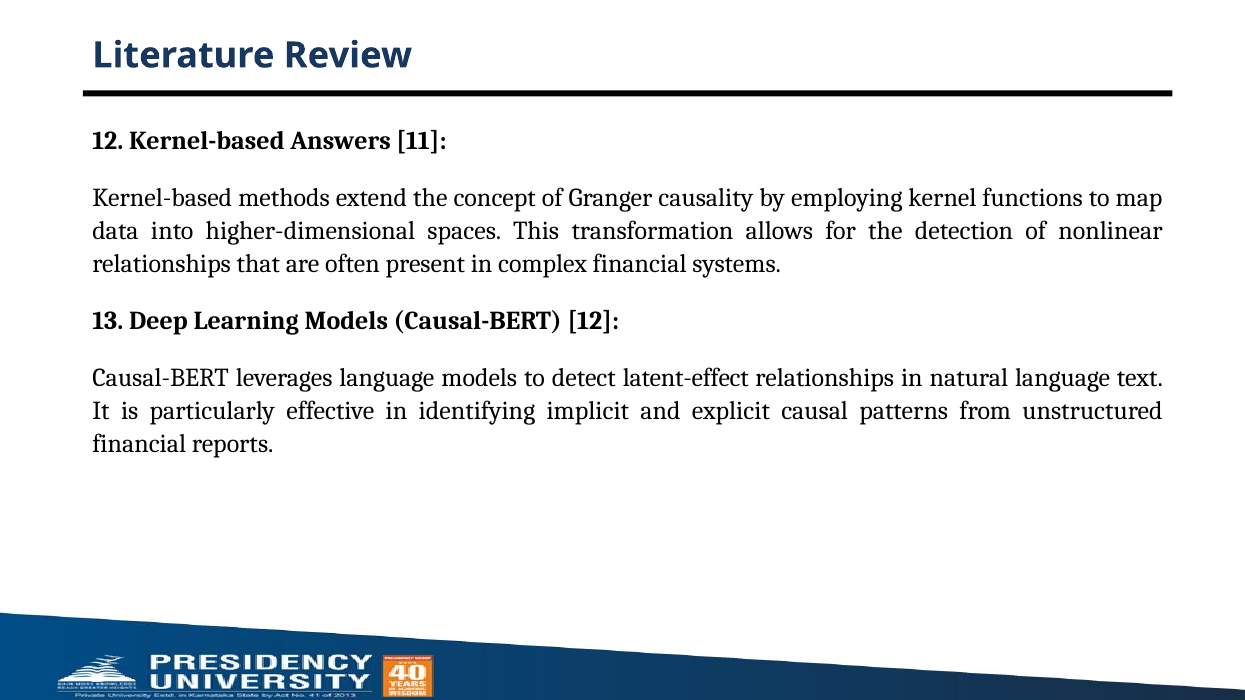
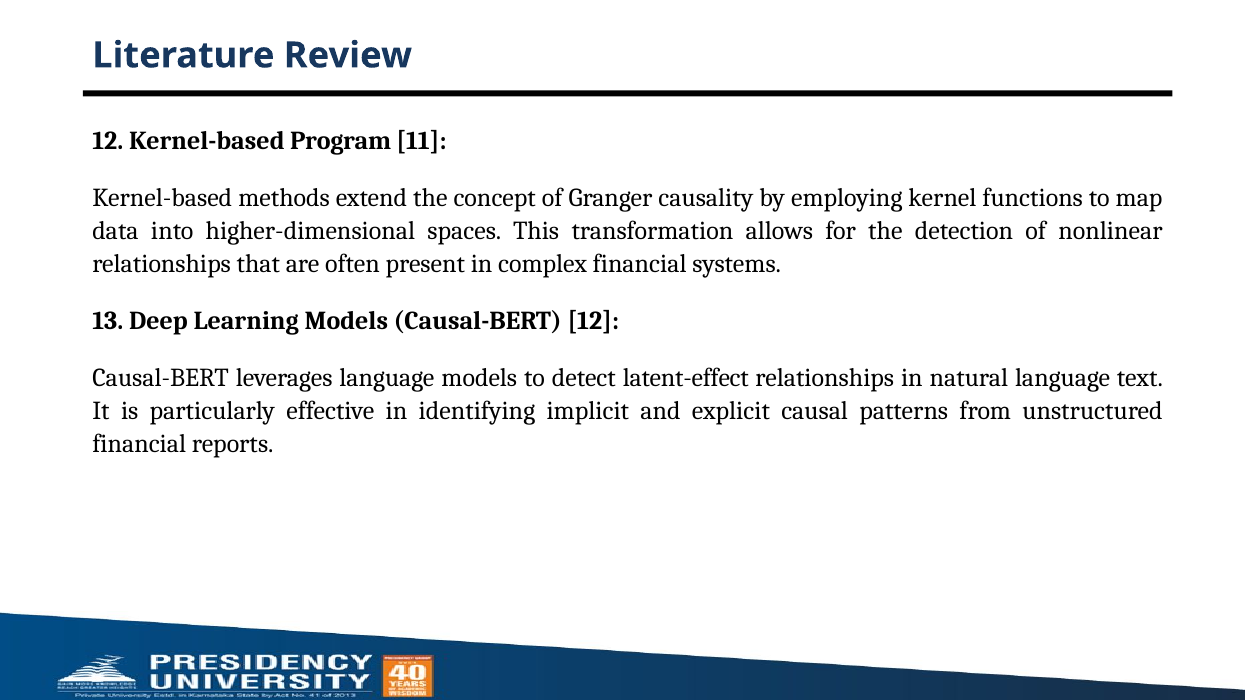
Answers: Answers -> Program
